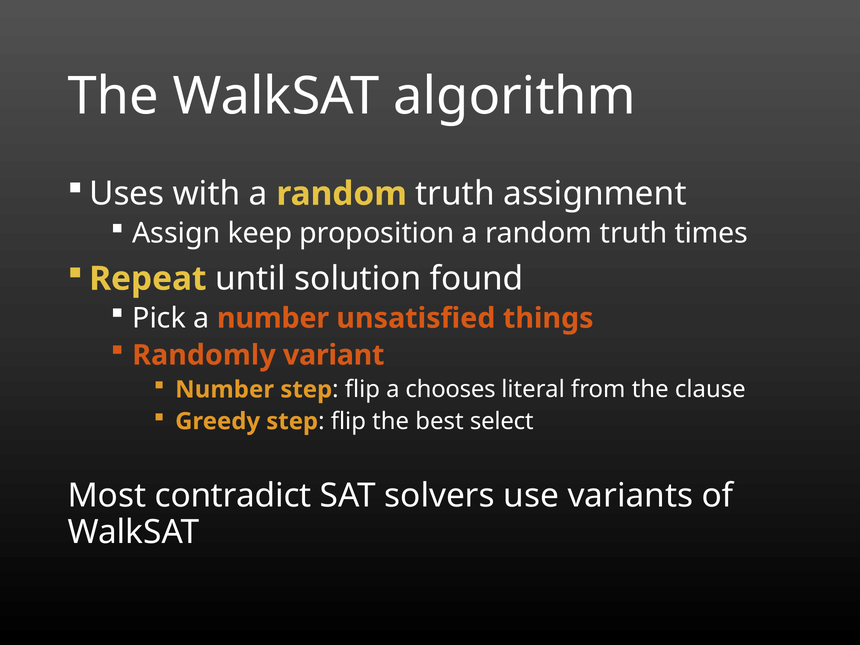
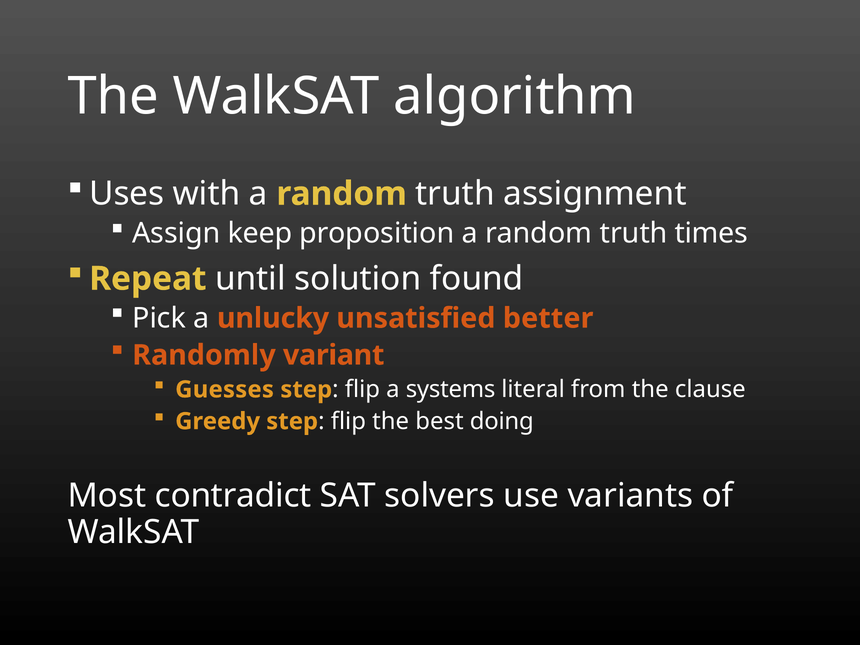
a number: number -> unlucky
things: things -> better
Number at (225, 390): Number -> Guesses
chooses: chooses -> systems
select: select -> doing
